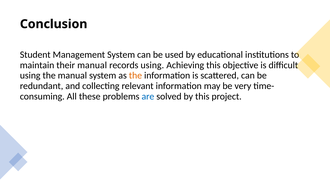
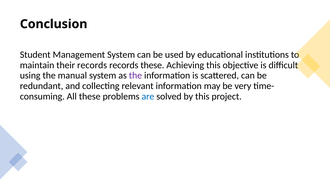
their manual: manual -> records
records using: using -> these
the at (135, 75) colour: orange -> purple
